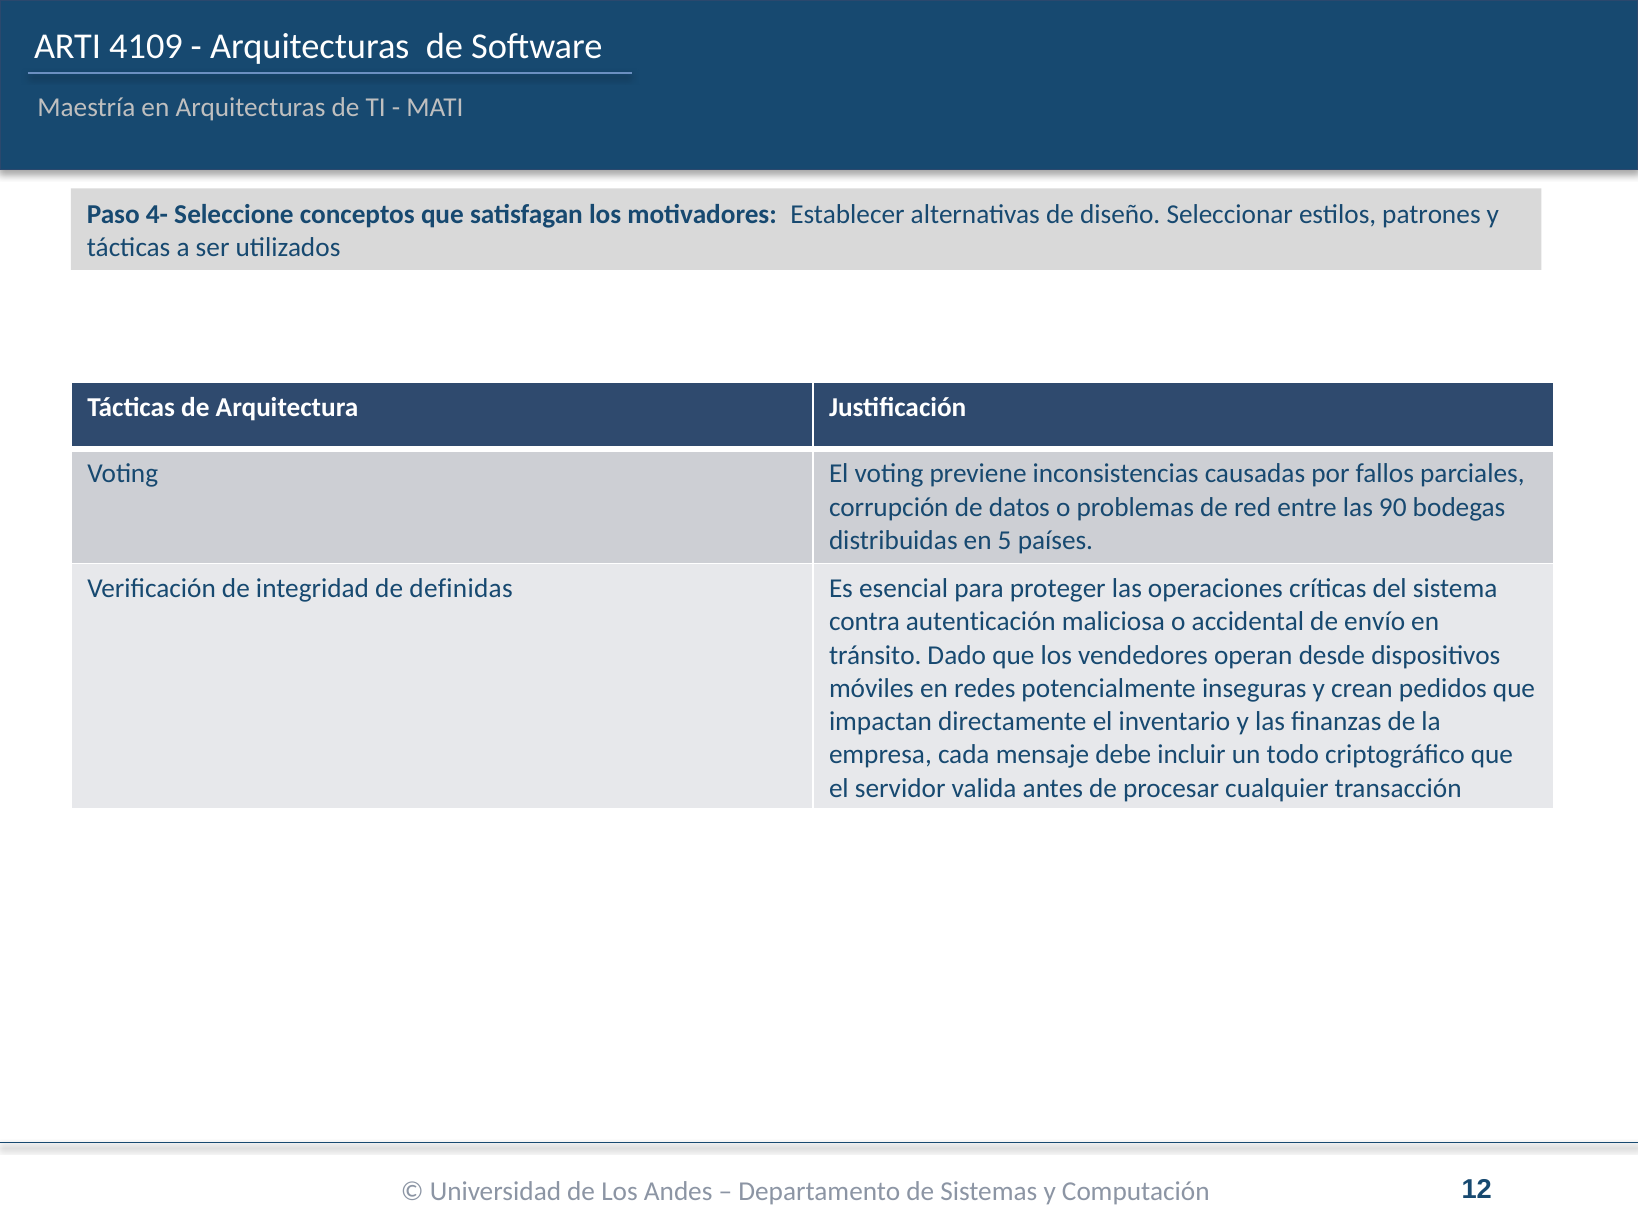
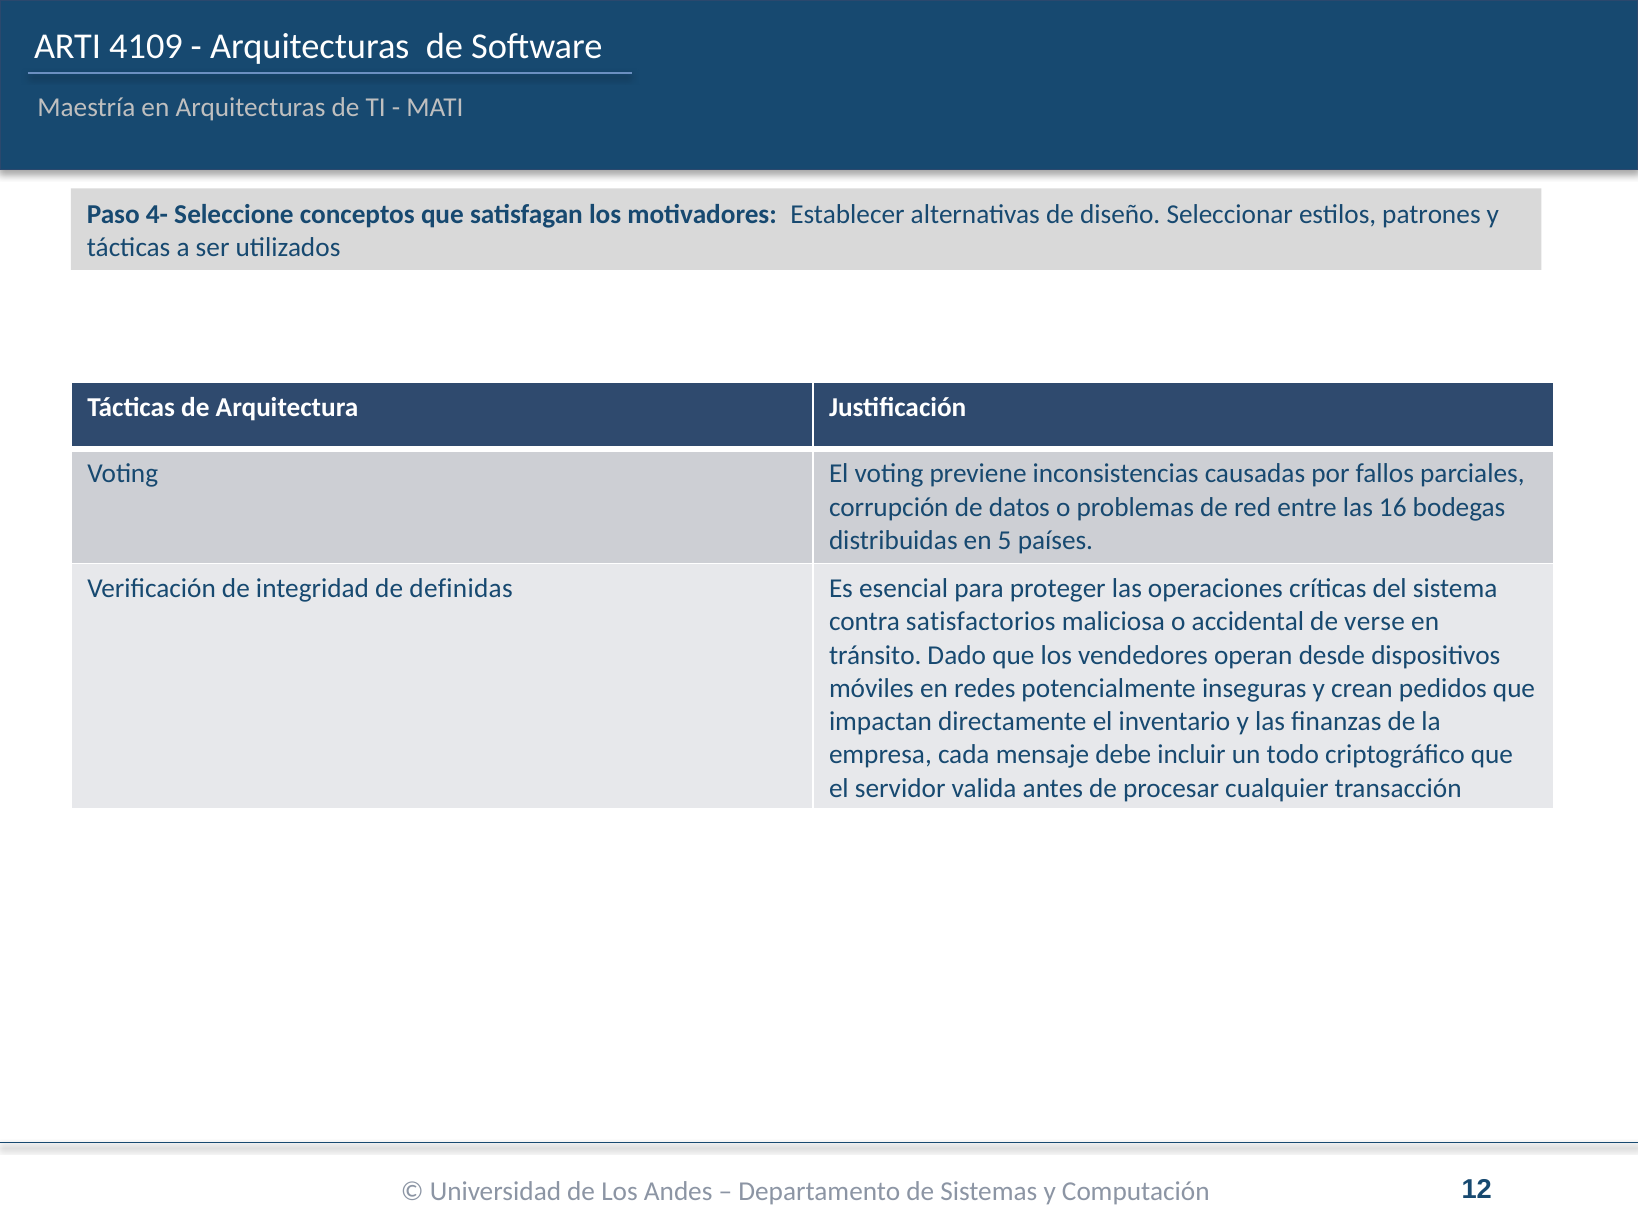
90: 90 -> 16
autenticación: autenticación -> satisfactorios
envío: envío -> verse
